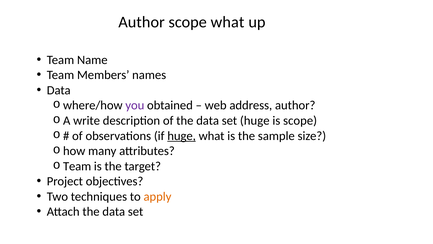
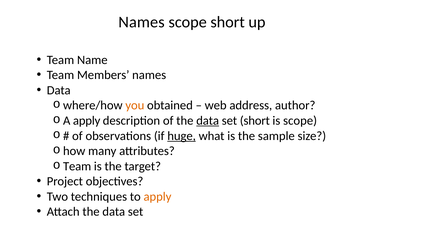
Author at (142, 22): Author -> Names
scope what: what -> short
you colour: purple -> orange
A write: write -> apply
data at (208, 120) underline: none -> present
set huge: huge -> short
